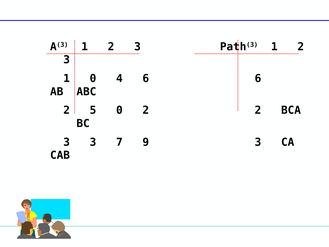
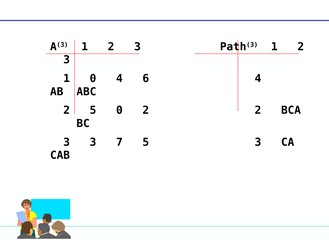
6 6: 6 -> 4
7 9: 9 -> 5
